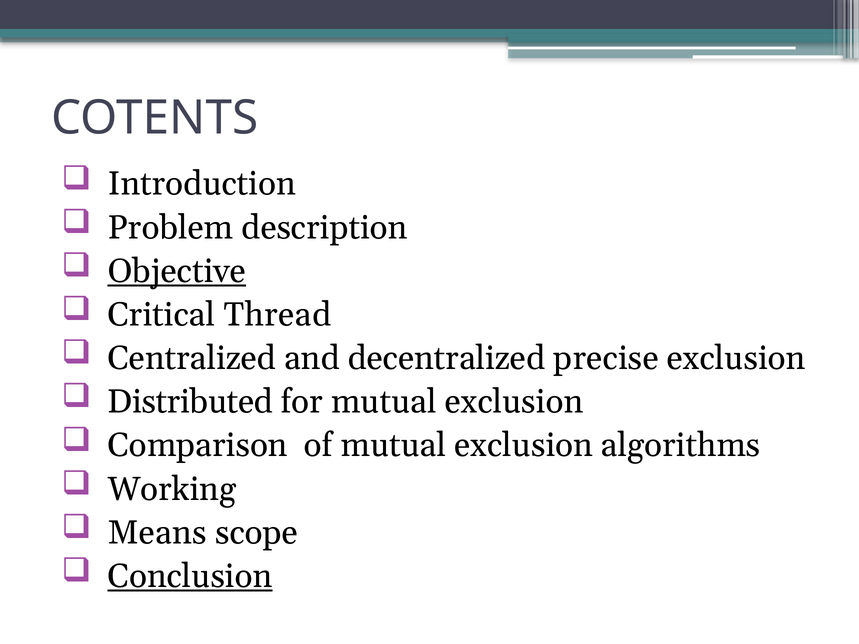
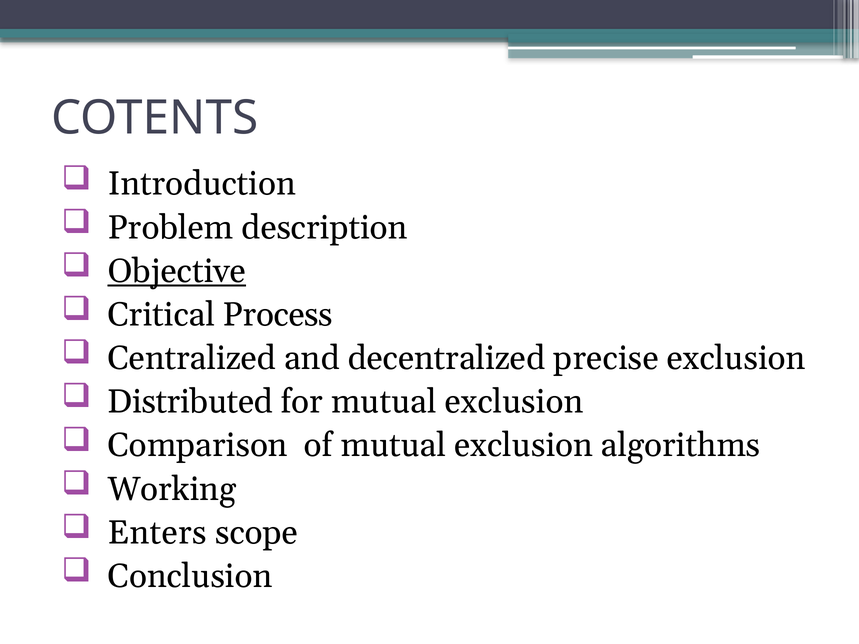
Thread: Thread -> Process
Means: Means -> Enters
Conclusion underline: present -> none
